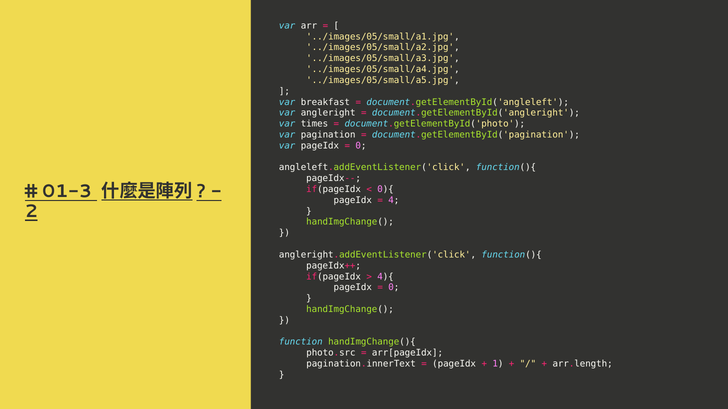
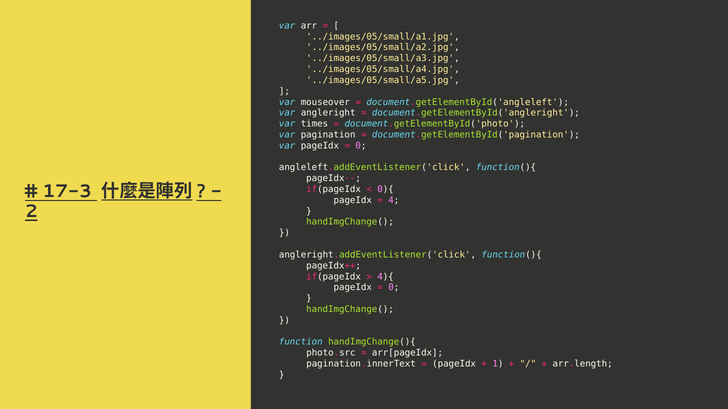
breakfast: breakfast -> mouseover
01-3: 01-3 -> 17-3
